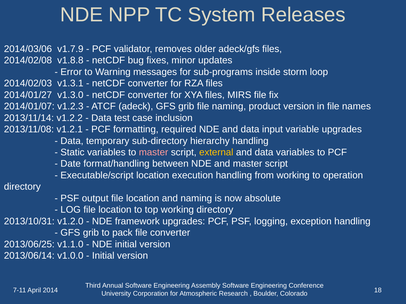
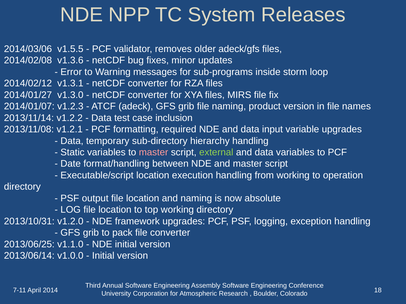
v1.7.9: v1.7.9 -> v1.5.5
v1.8.8: v1.8.8 -> v1.3.6
2014/02/03: 2014/02/03 -> 2014/02/12
external colour: yellow -> light green
